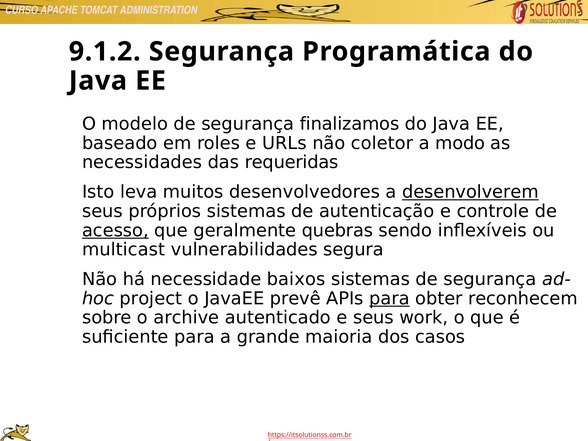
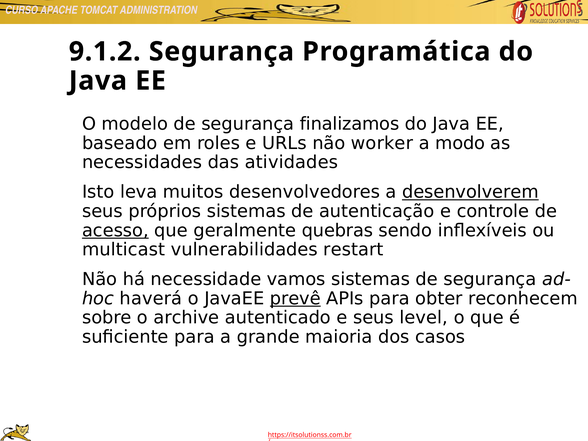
coletor: coletor -> worker
requeridas: requeridas -> atividades
segura: segura -> restart
baixos: baixos -> vamos
project: project -> haverá
prevê underline: none -> present
para at (389, 299) underline: present -> none
work: work -> level
